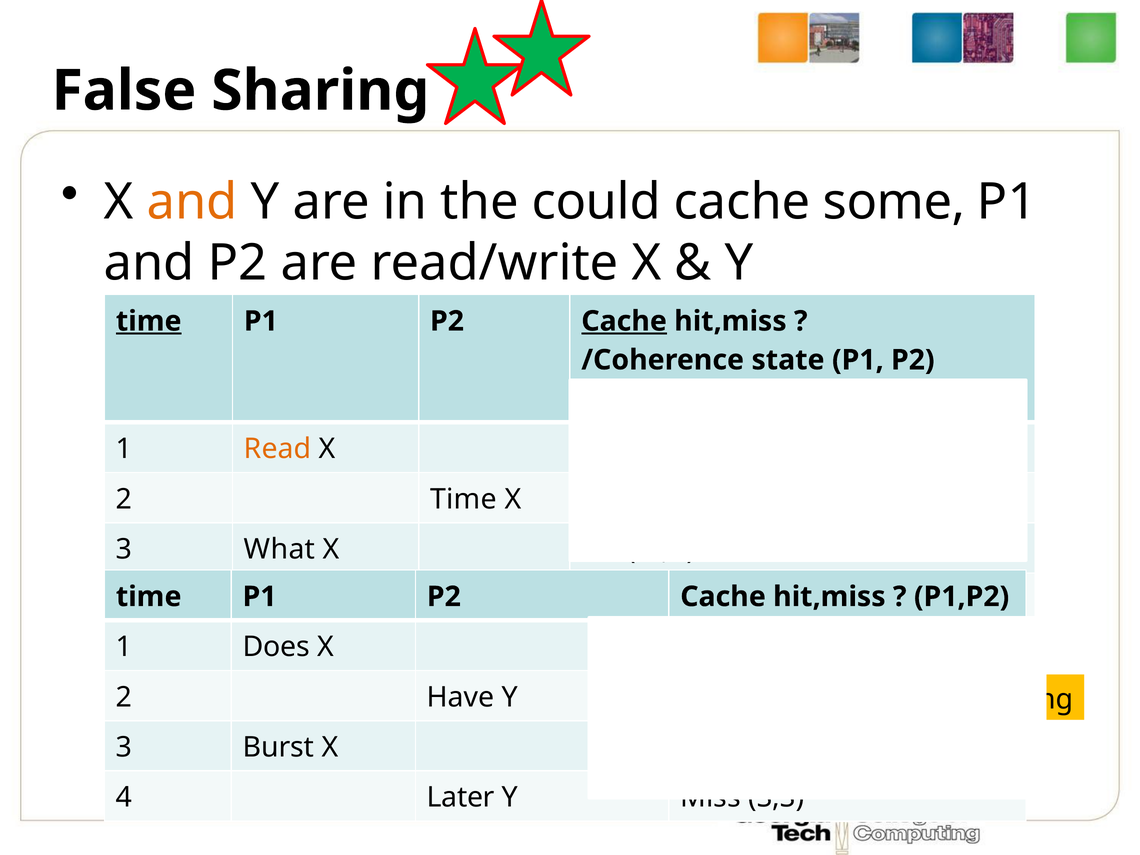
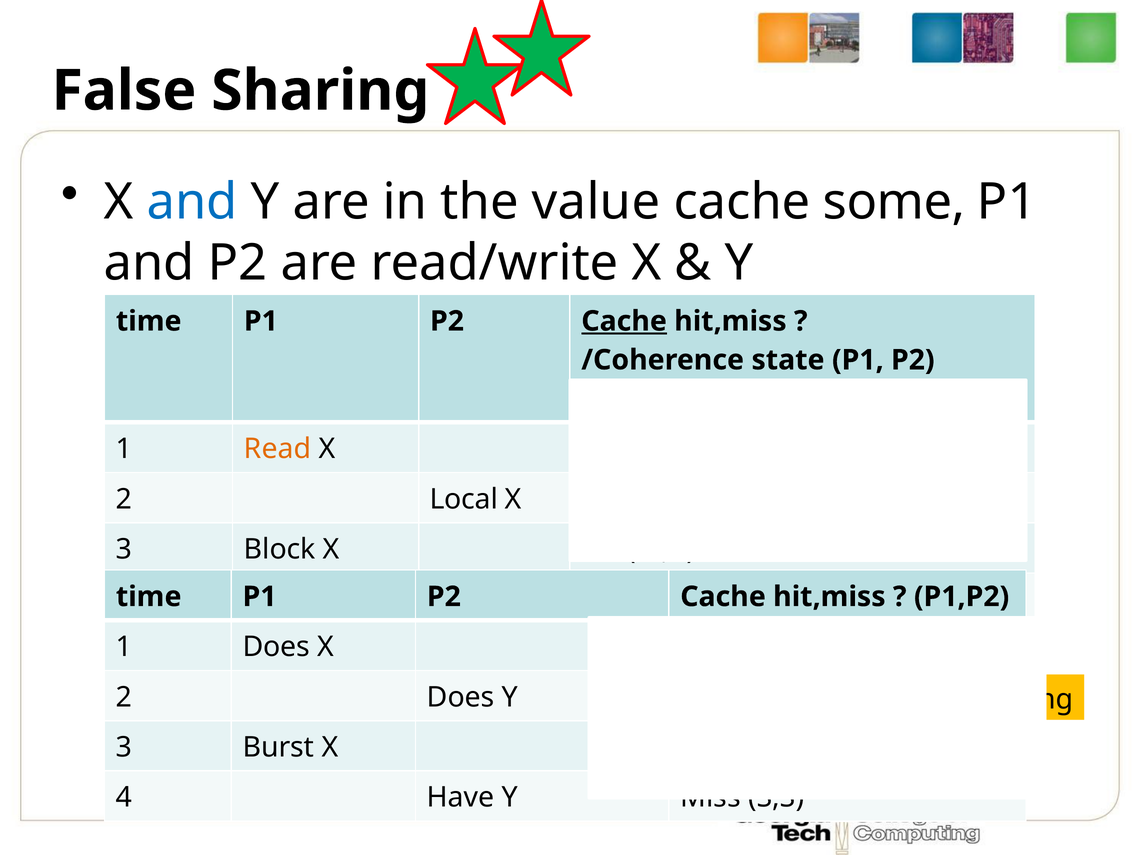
and at (192, 202) colour: orange -> blue
could: could -> value
time at (149, 321) underline: present -> none
2 Time: Time -> Local
What: What -> Block
2 Have: Have -> Does
Later: Later -> Have
